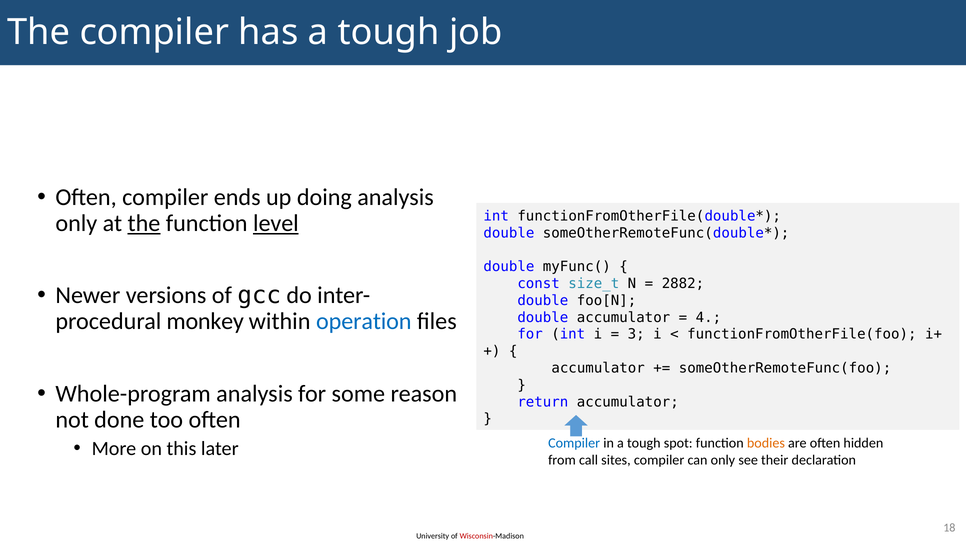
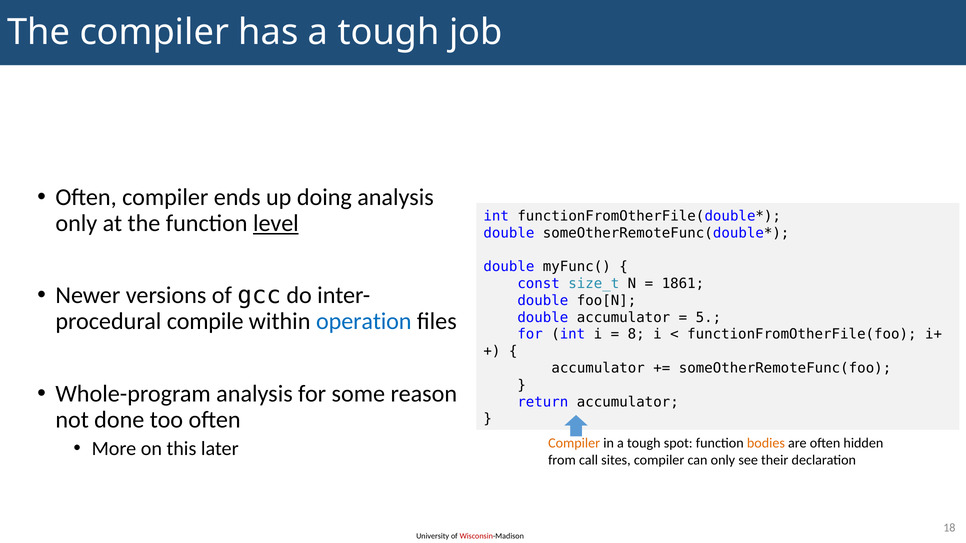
the at (144, 223) underline: present -> none
2882: 2882 -> 1861
4: 4 -> 5
monkey: monkey -> compile
3: 3 -> 8
Compiler at (574, 443) colour: blue -> orange
